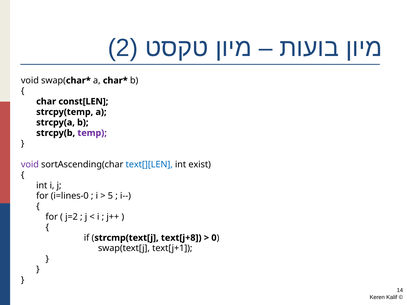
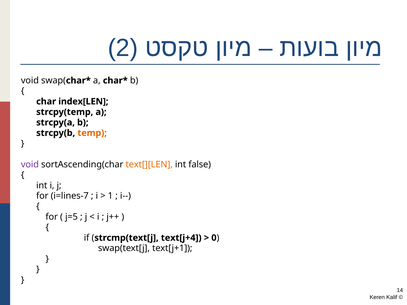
const[LEN: const[LEN -> index[LEN
temp colour: purple -> orange
text[][LEN colour: blue -> orange
exist: exist -> false
i=lines-0: i=lines-0 -> i=lines-7
5: 5 -> 1
j=2: j=2 -> j=5
text[j+8: text[j+8 -> text[j+4
